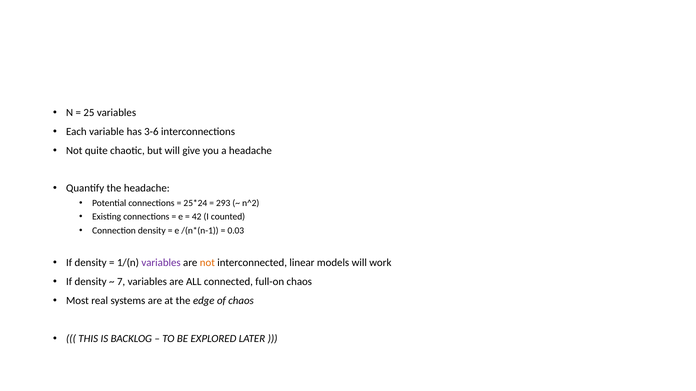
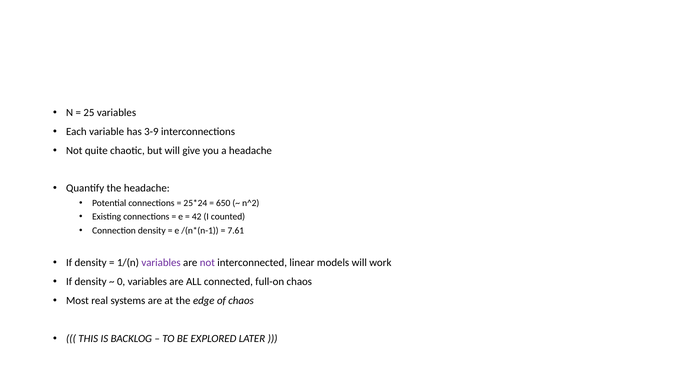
3-6: 3-6 -> 3-9
293: 293 -> 650
0.03: 0.03 -> 7.61
not at (207, 263) colour: orange -> purple
7: 7 -> 0
